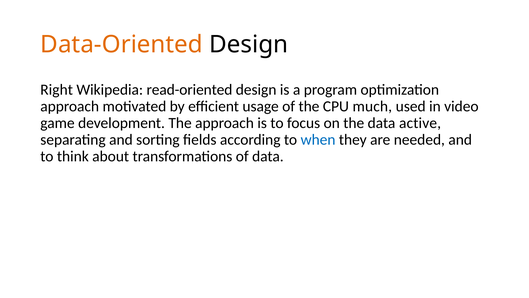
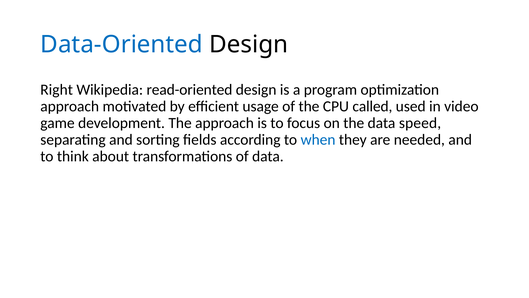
Data-Oriented colour: orange -> blue
much: much -> called
active: active -> speed
